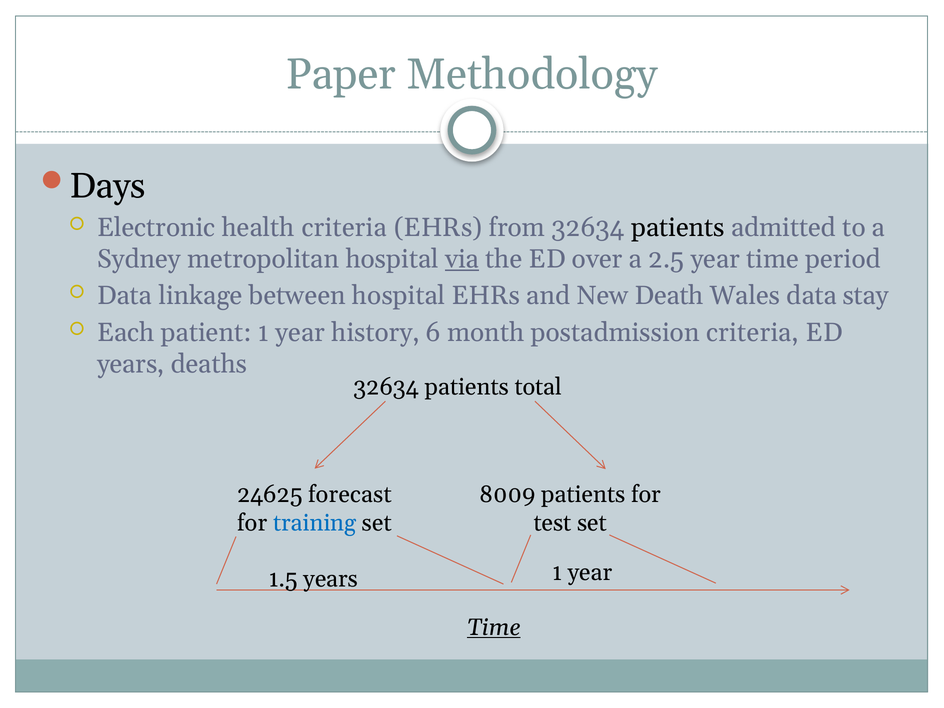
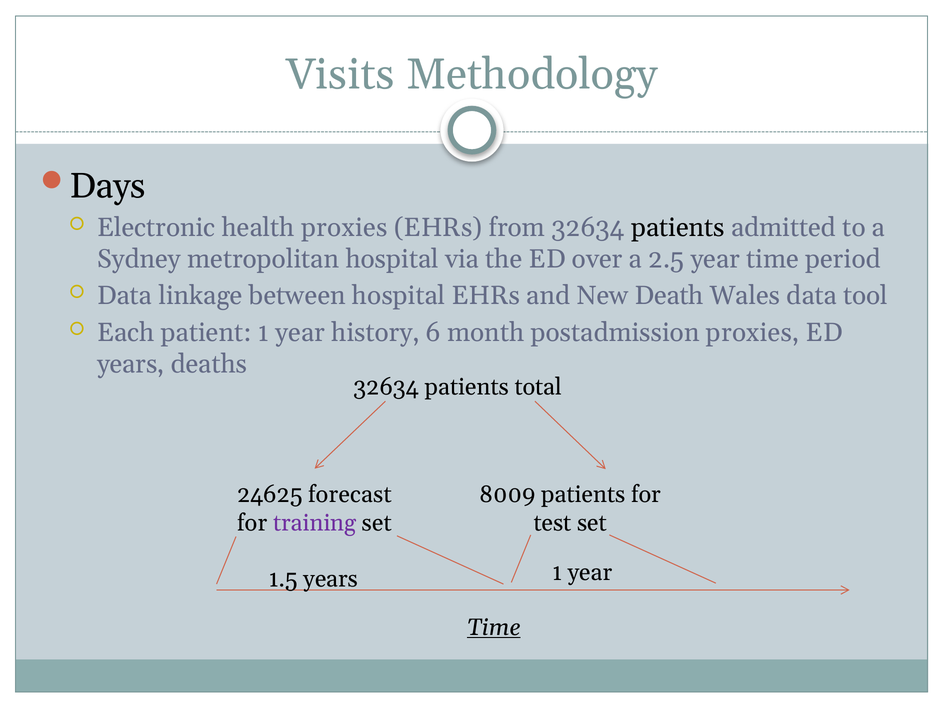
Paper: Paper -> Visits
health criteria: criteria -> proxies
via underline: present -> none
stay: stay -> tool
postadmission criteria: criteria -> proxies
training colour: blue -> purple
